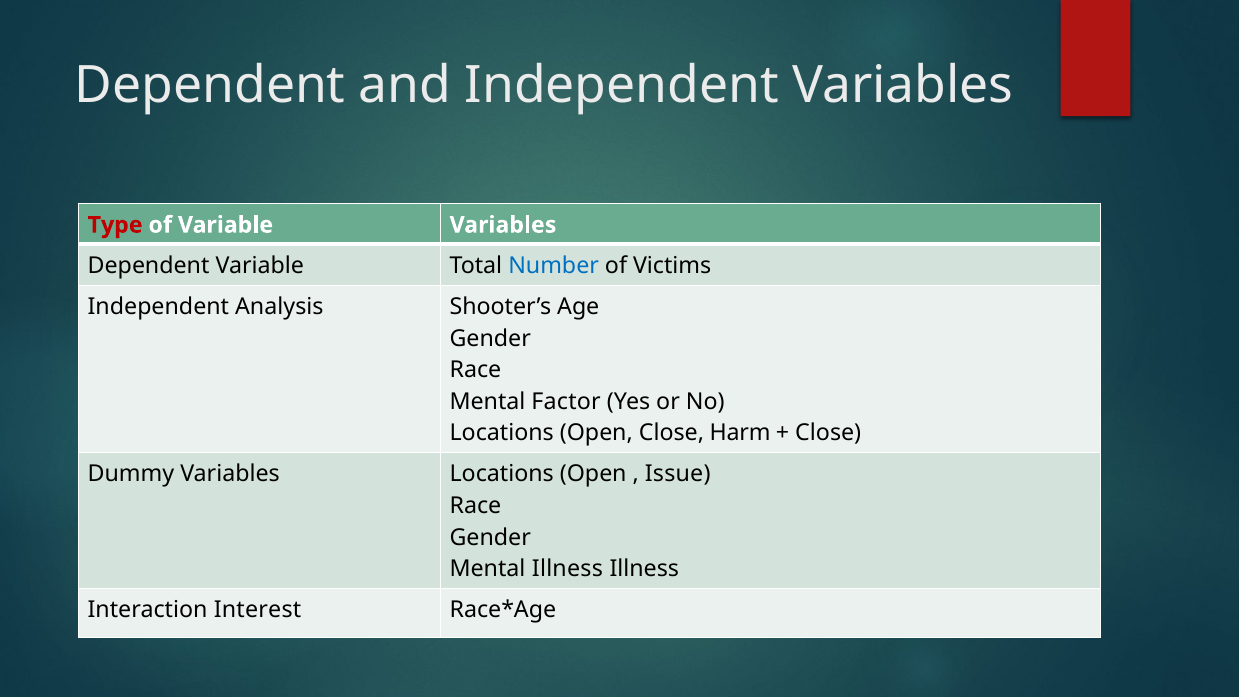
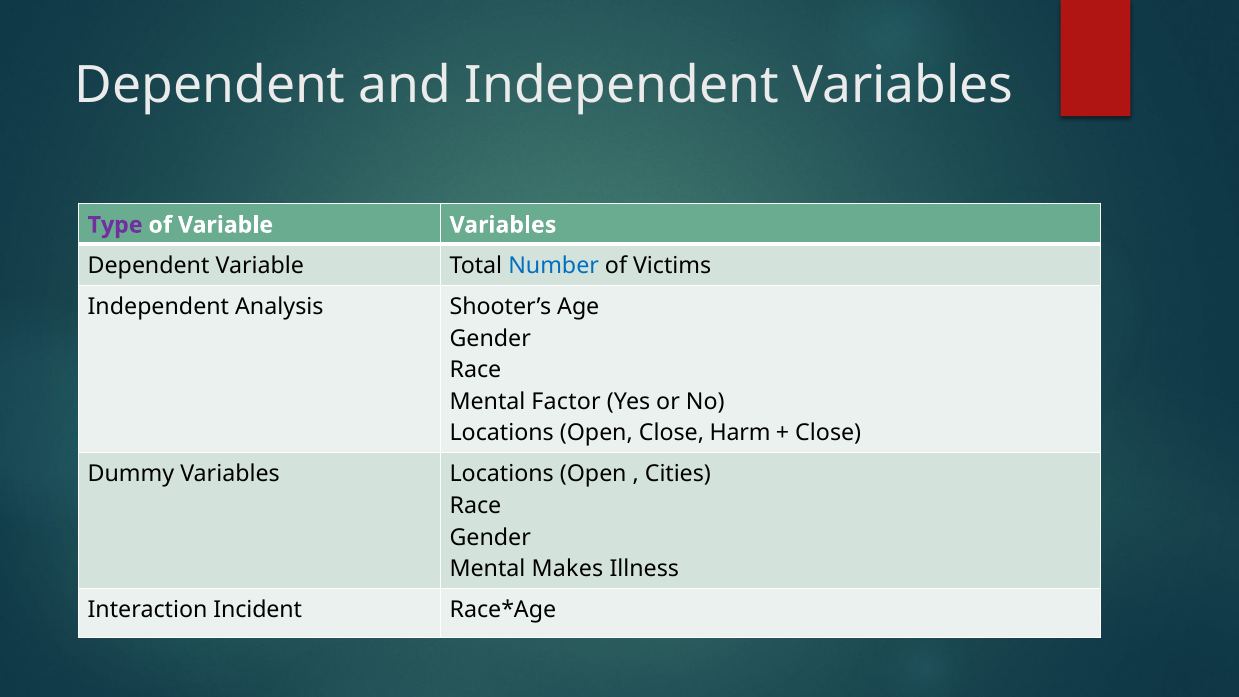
Type colour: red -> purple
Issue: Issue -> Cities
Mental Illness: Illness -> Makes
Interest: Interest -> Incident
